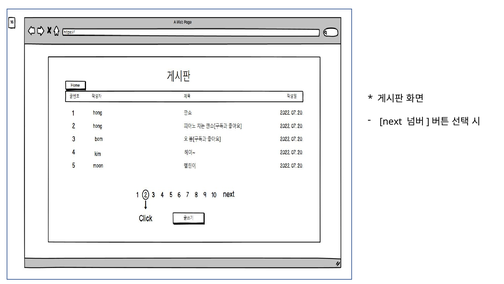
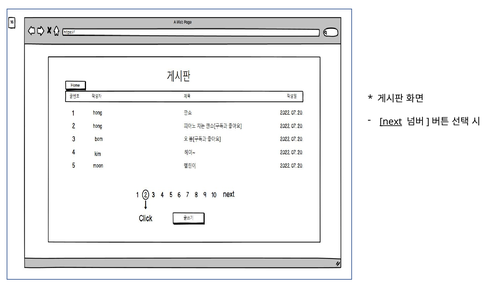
next underline: none -> present
